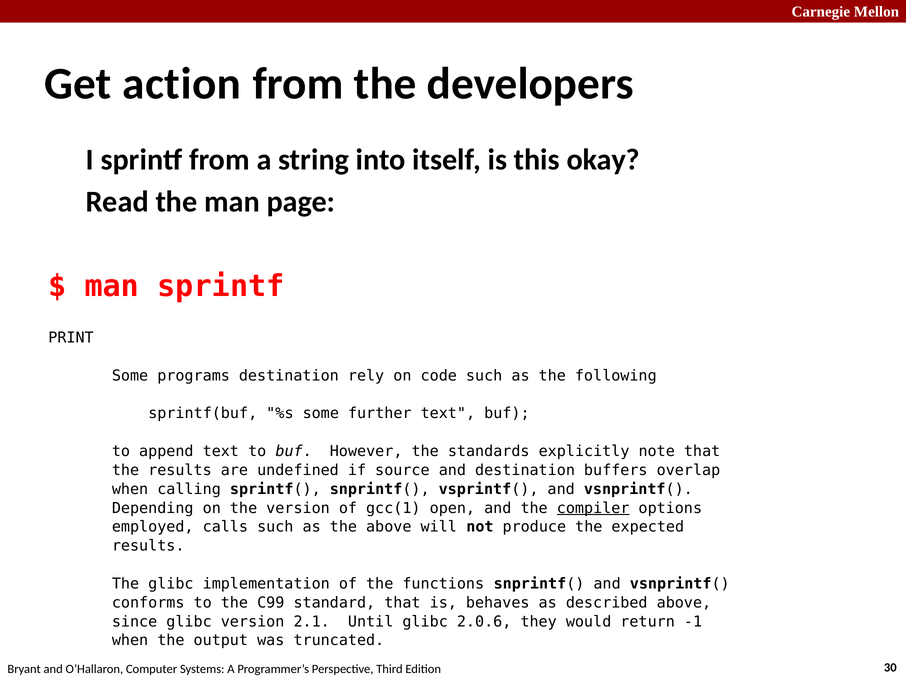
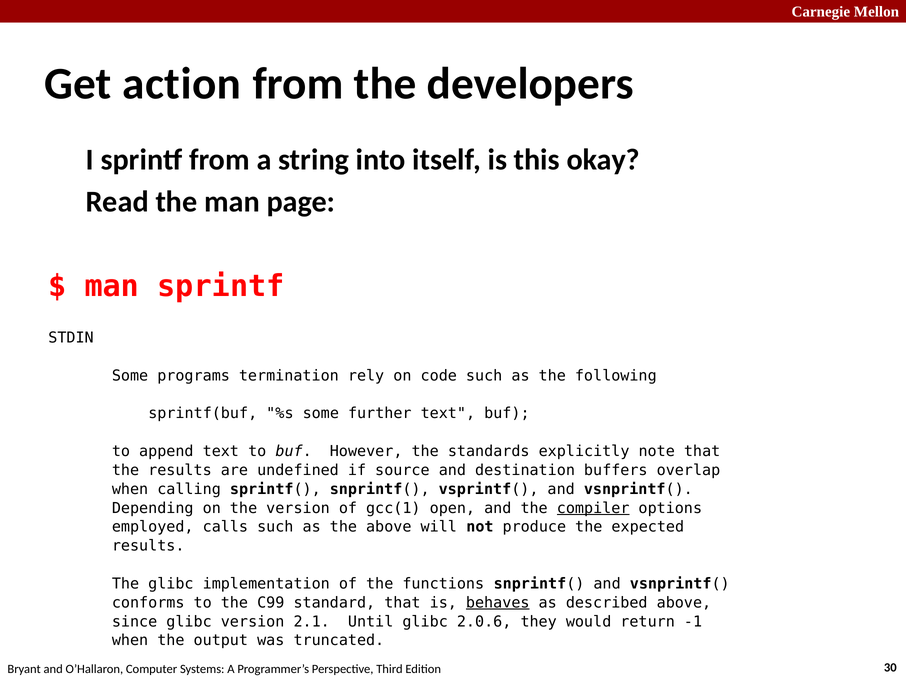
PRINT: PRINT -> STDIN
programs destination: destination -> termination
behaves underline: none -> present
